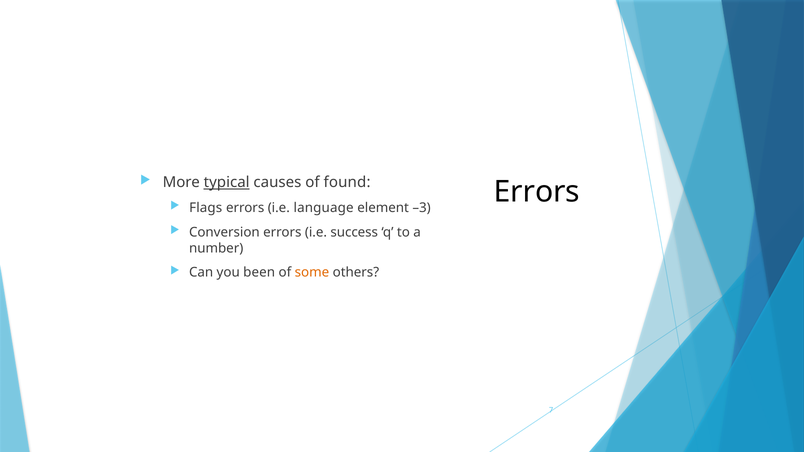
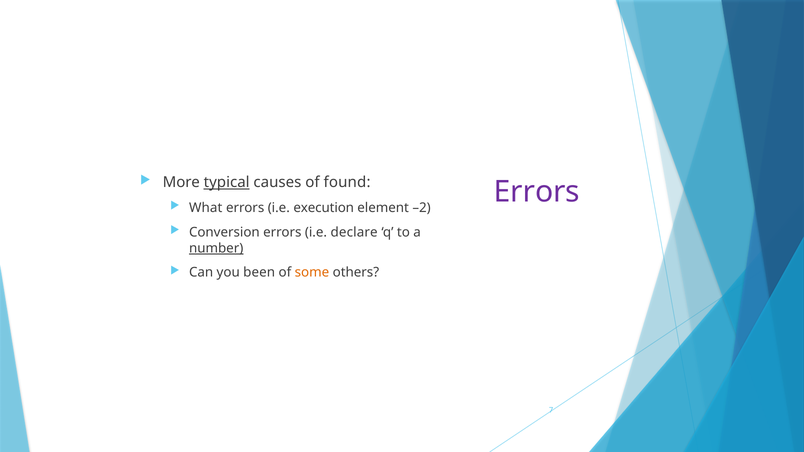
Errors at (537, 192) colour: black -> purple
Flags: Flags -> What
language: language -> execution
–3: –3 -> –2
success: success -> declare
number underline: none -> present
